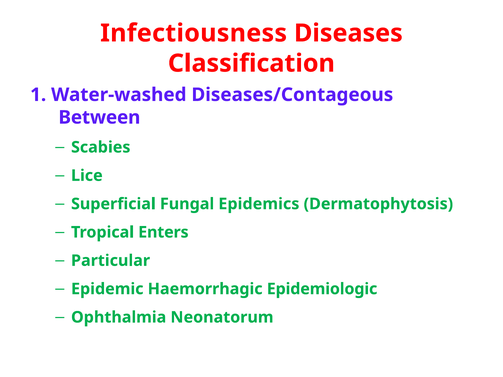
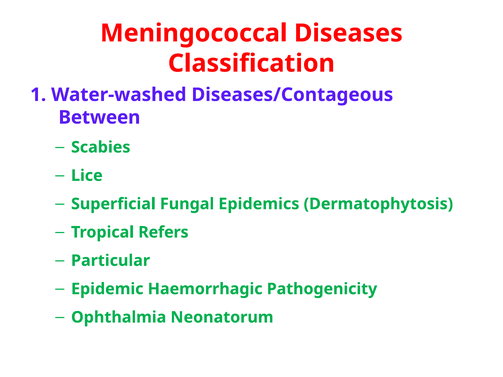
Infectiousness: Infectiousness -> Meningococcal
Enters: Enters -> Refers
Epidemiologic: Epidemiologic -> Pathogenicity
